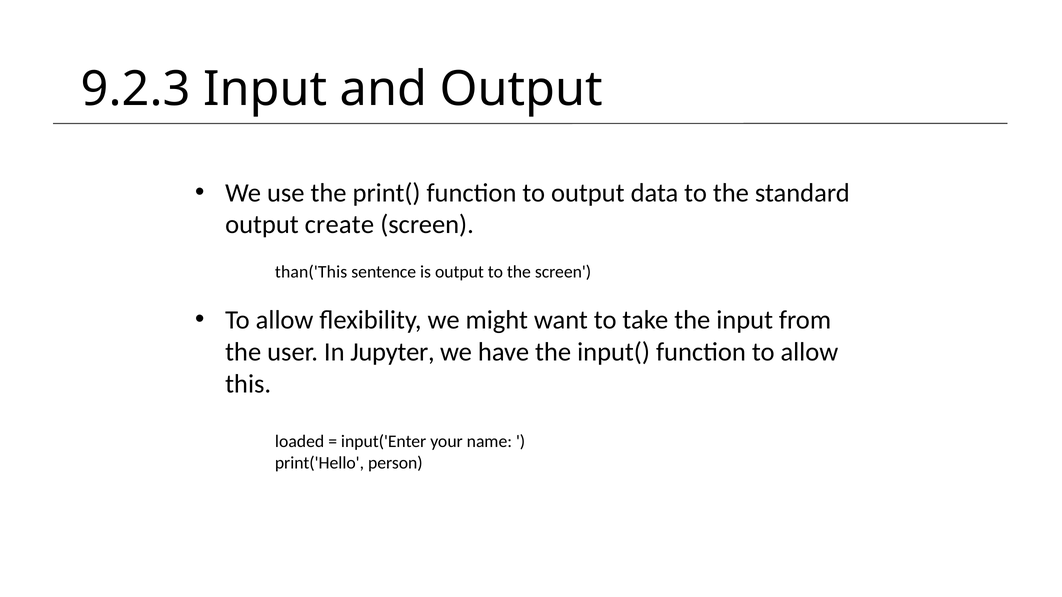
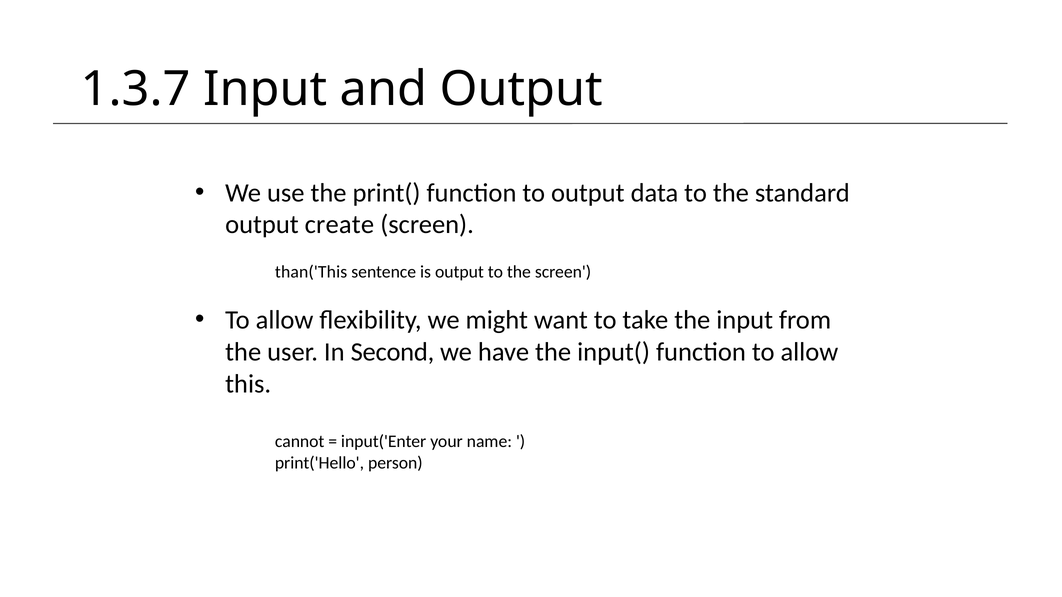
9.2.3: 9.2.3 -> 1.3.7
Jupyter: Jupyter -> Second
loaded: loaded -> cannot
